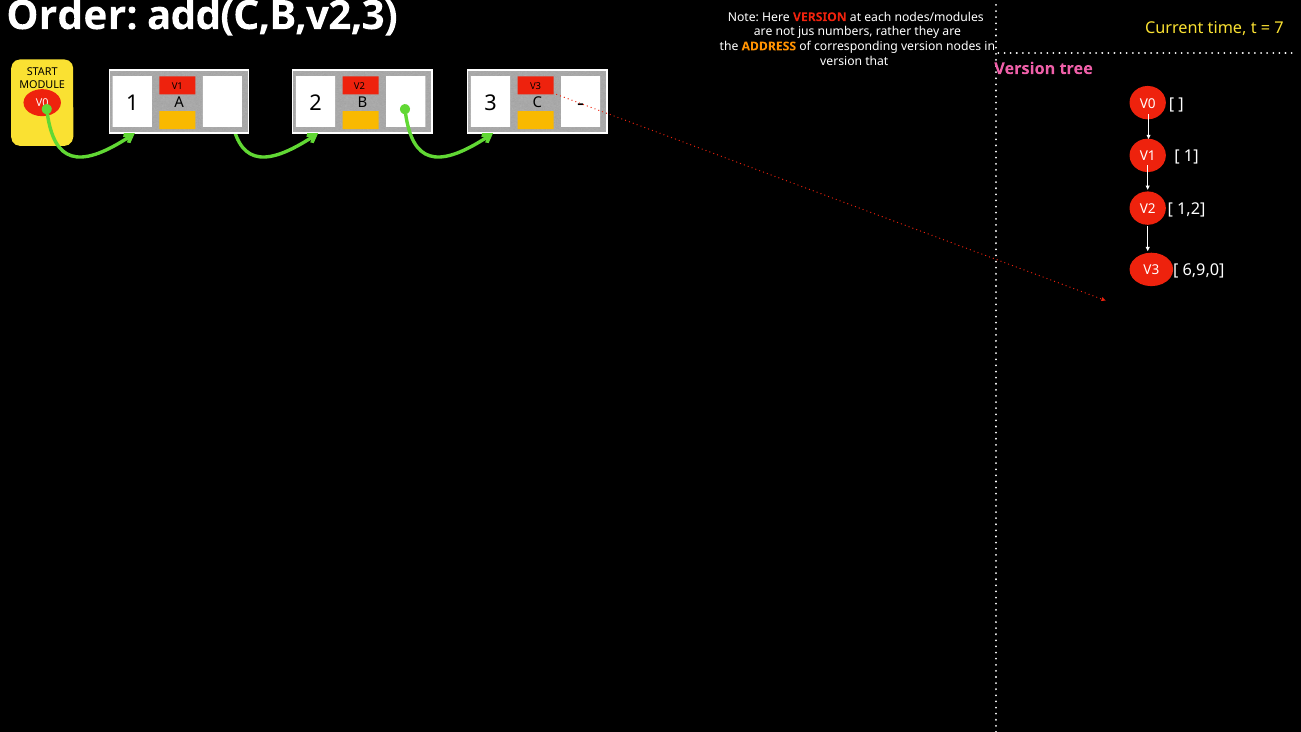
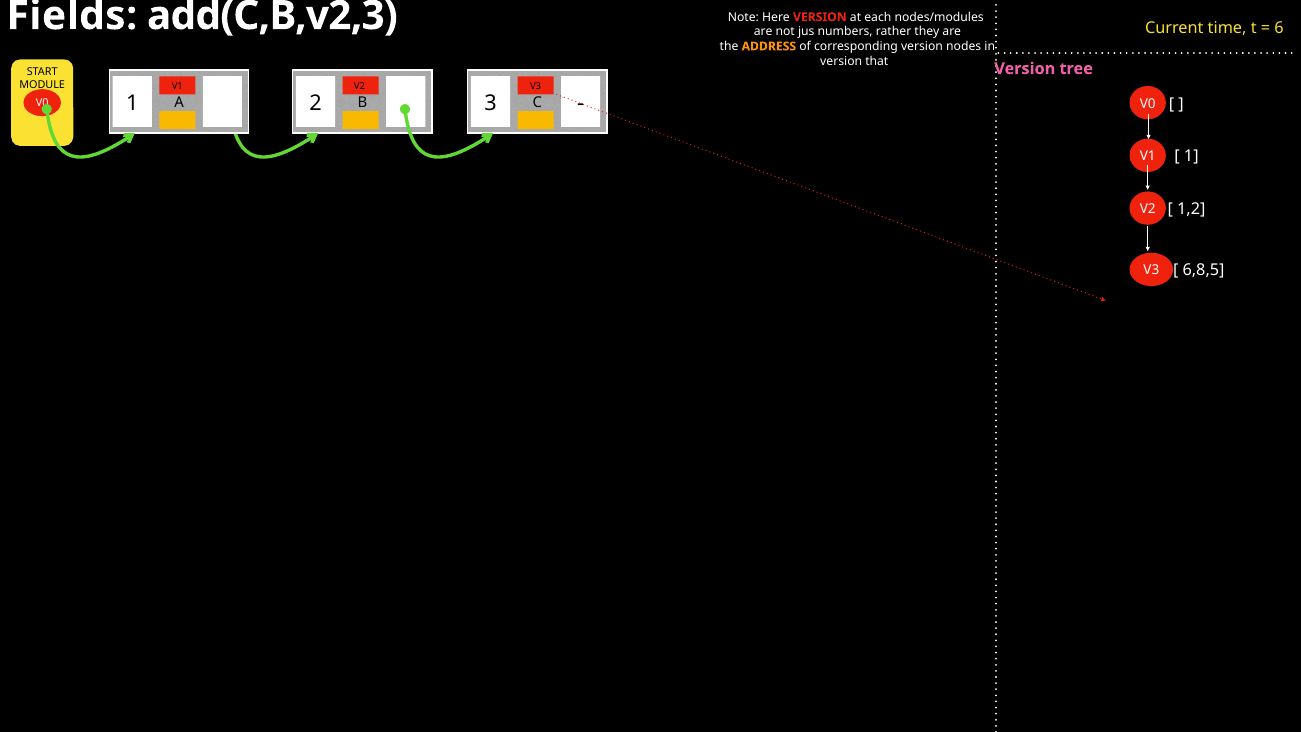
Order: Order -> Fields
7: 7 -> 6
6,9,0: 6,9,0 -> 6,8,5
